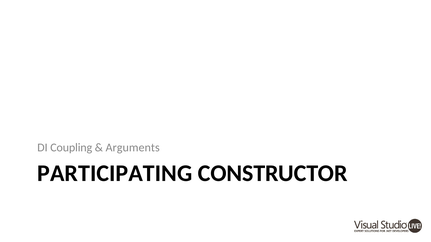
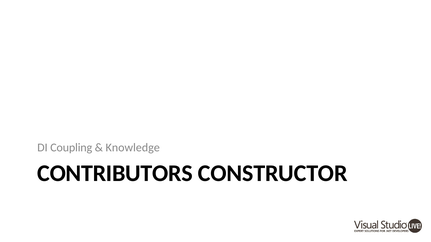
Arguments: Arguments -> Knowledge
PARTICIPATING: PARTICIPATING -> CONTRIBUTORS
